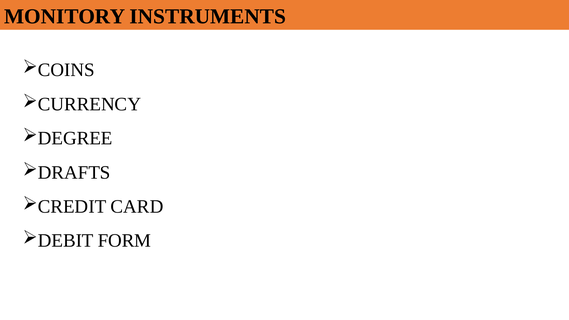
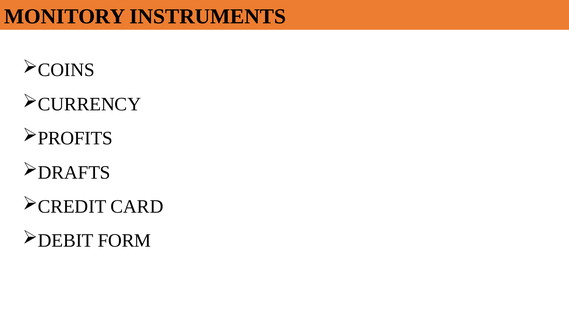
DEGREE: DEGREE -> PROFITS
